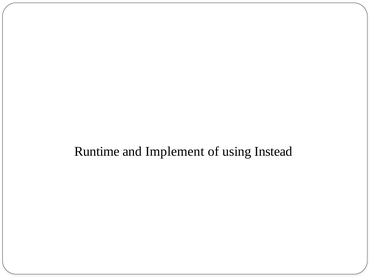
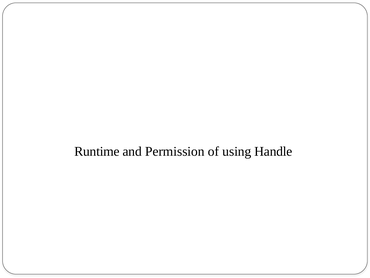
Implement: Implement -> Permission
Instead: Instead -> Handle
